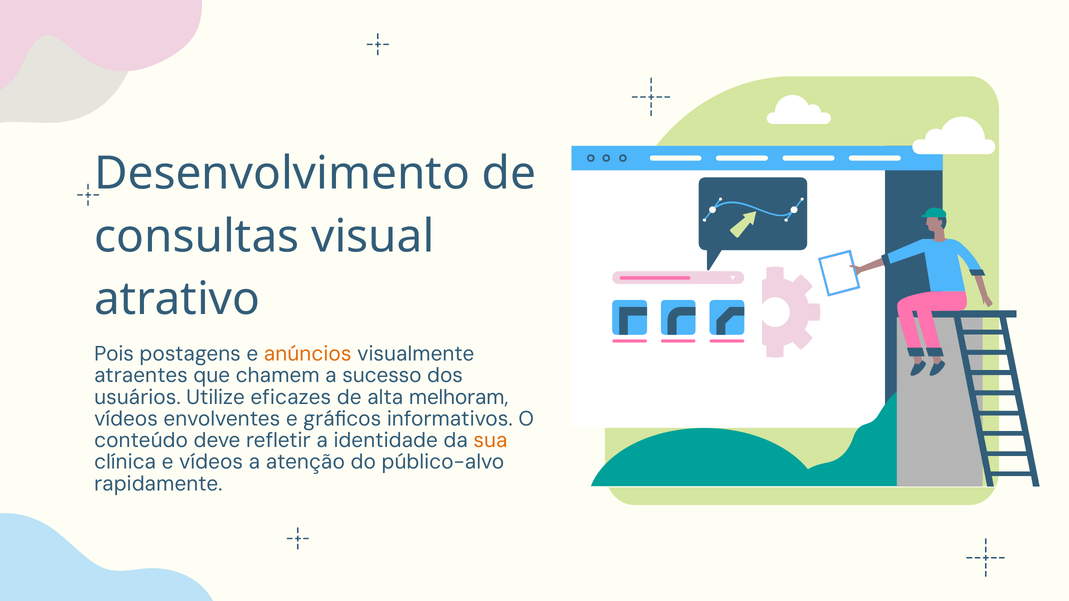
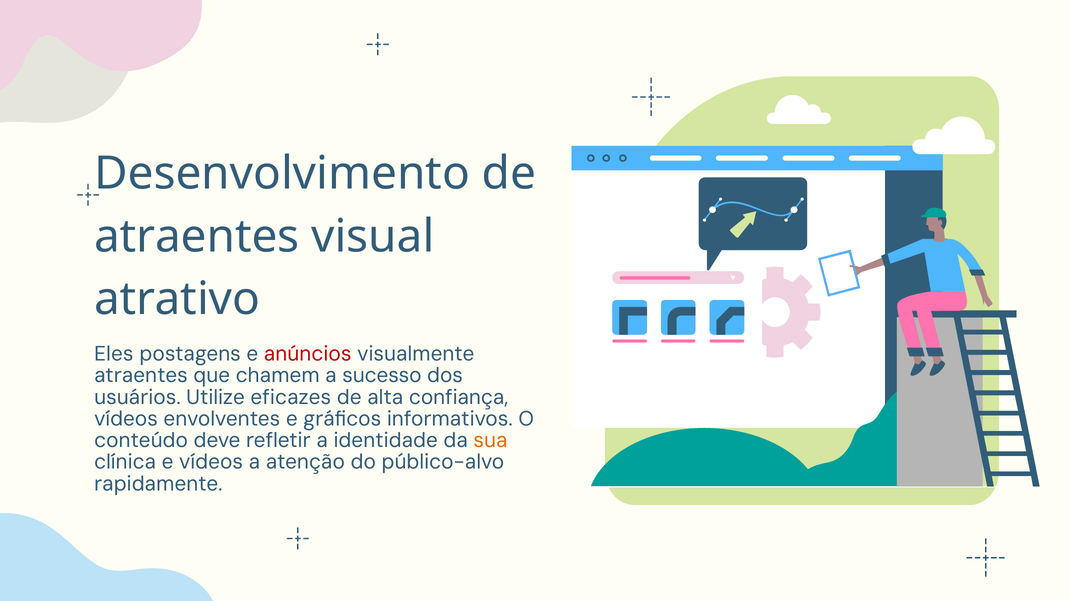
consultas at (197, 236): consultas -> atraentes
Pois: Pois -> Eles
anúncios colour: orange -> red
melhoram: melhoram -> confiança
